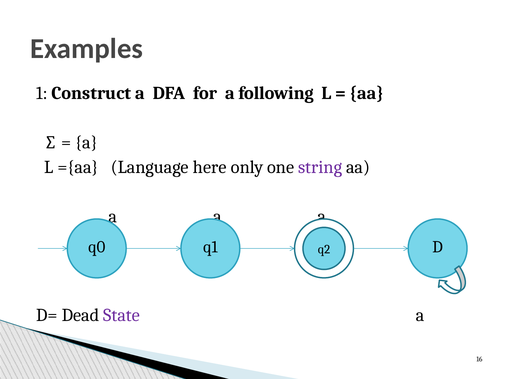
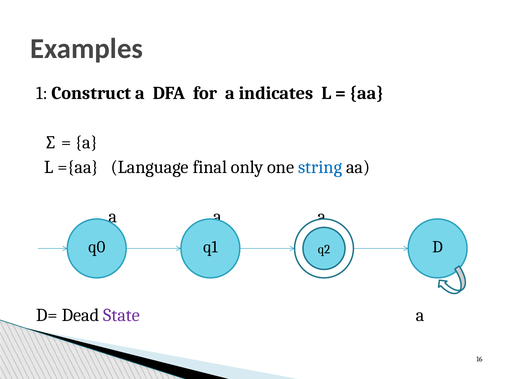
following: following -> indicates
here: here -> final
string colour: purple -> blue
